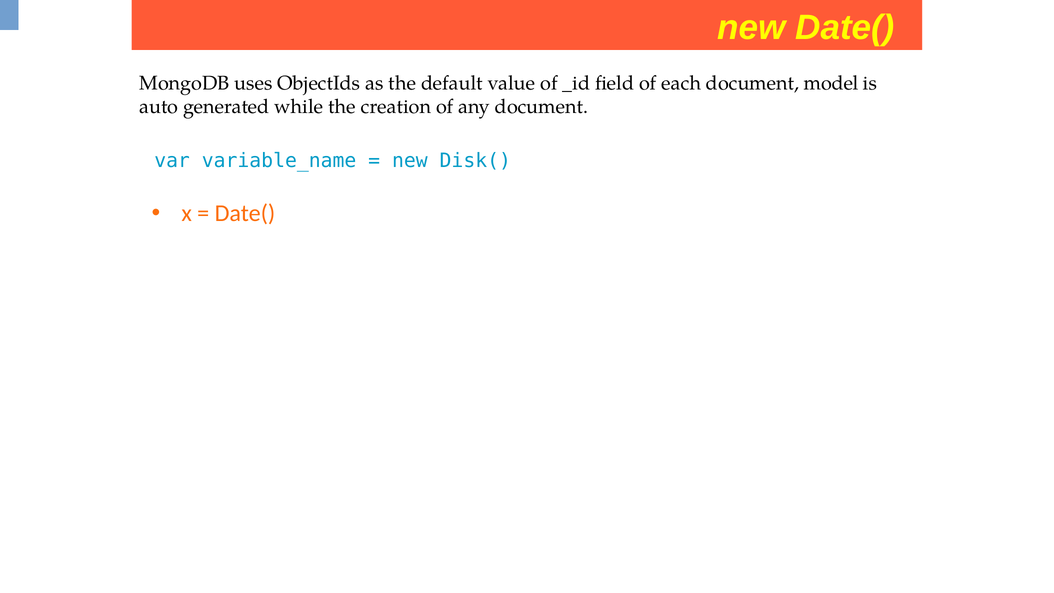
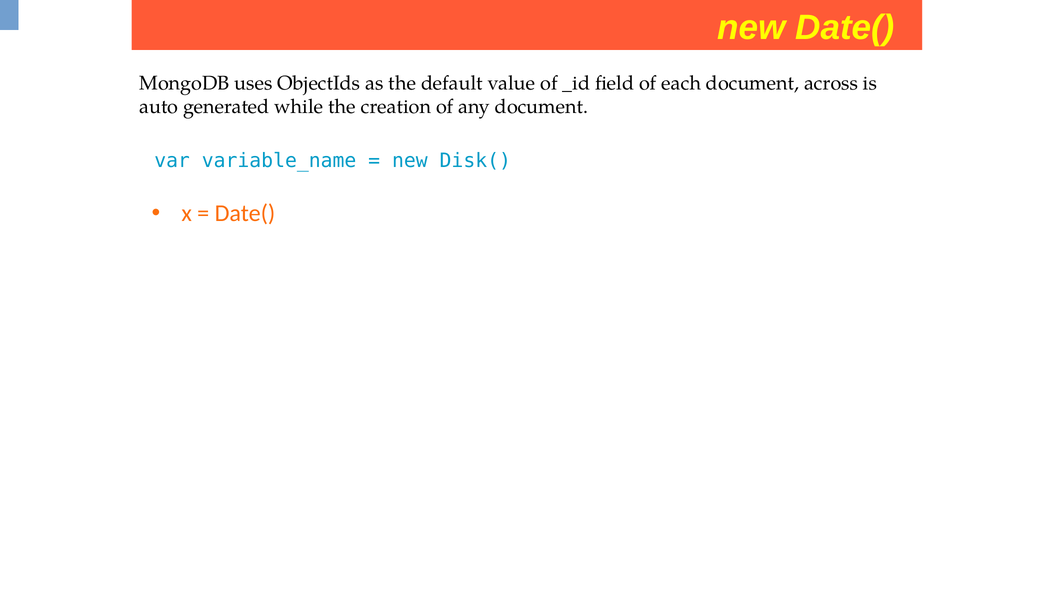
model: model -> across
